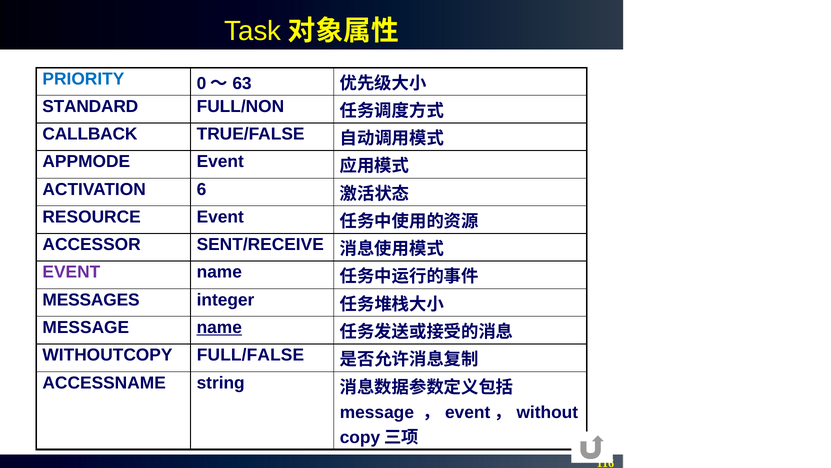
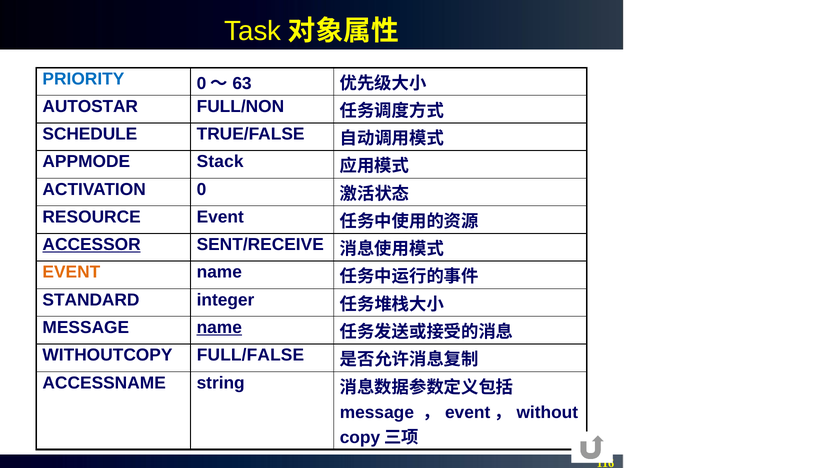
STANDARD: STANDARD -> AUTOSTAR
CALLBACK: CALLBACK -> SCHEDULE
APPMODE Event: Event -> Stack
6: 6 -> 0
ACCESSOR underline: none -> present
EVENT at (71, 272) colour: purple -> orange
MESSAGES: MESSAGES -> STANDARD
